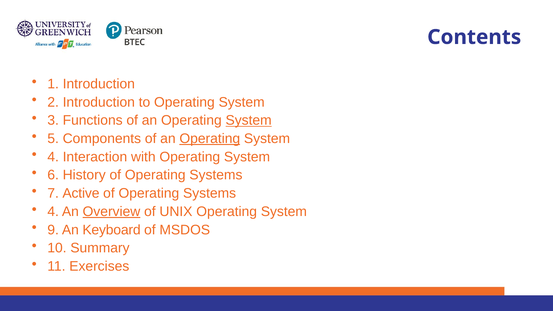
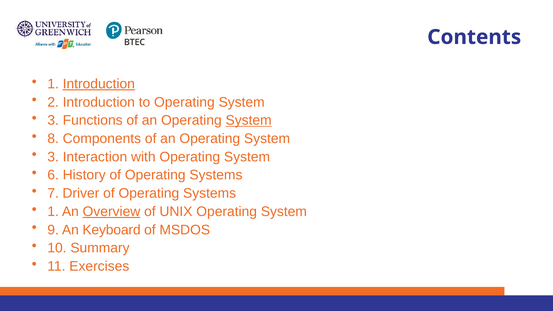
Introduction at (99, 84) underline: none -> present
5: 5 -> 8
Operating at (210, 139) underline: present -> none
4 at (53, 157): 4 -> 3
Active: Active -> Driver
4 at (53, 212): 4 -> 1
